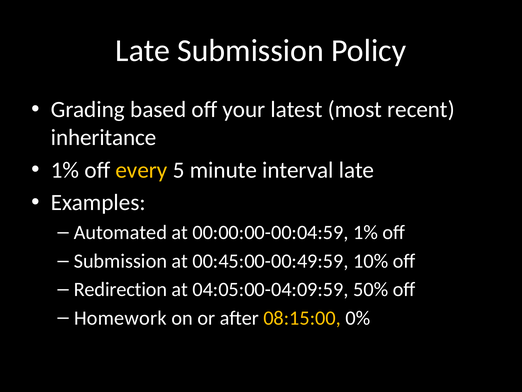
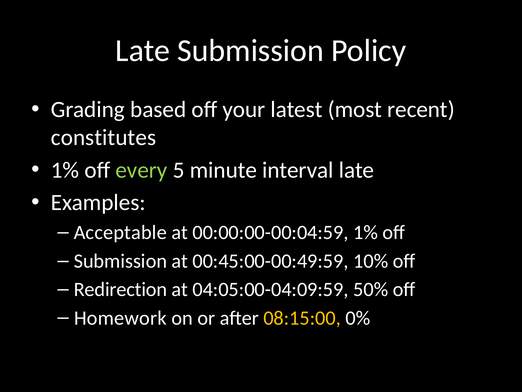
inheritance: inheritance -> constitutes
every colour: yellow -> light green
Automated: Automated -> Acceptable
